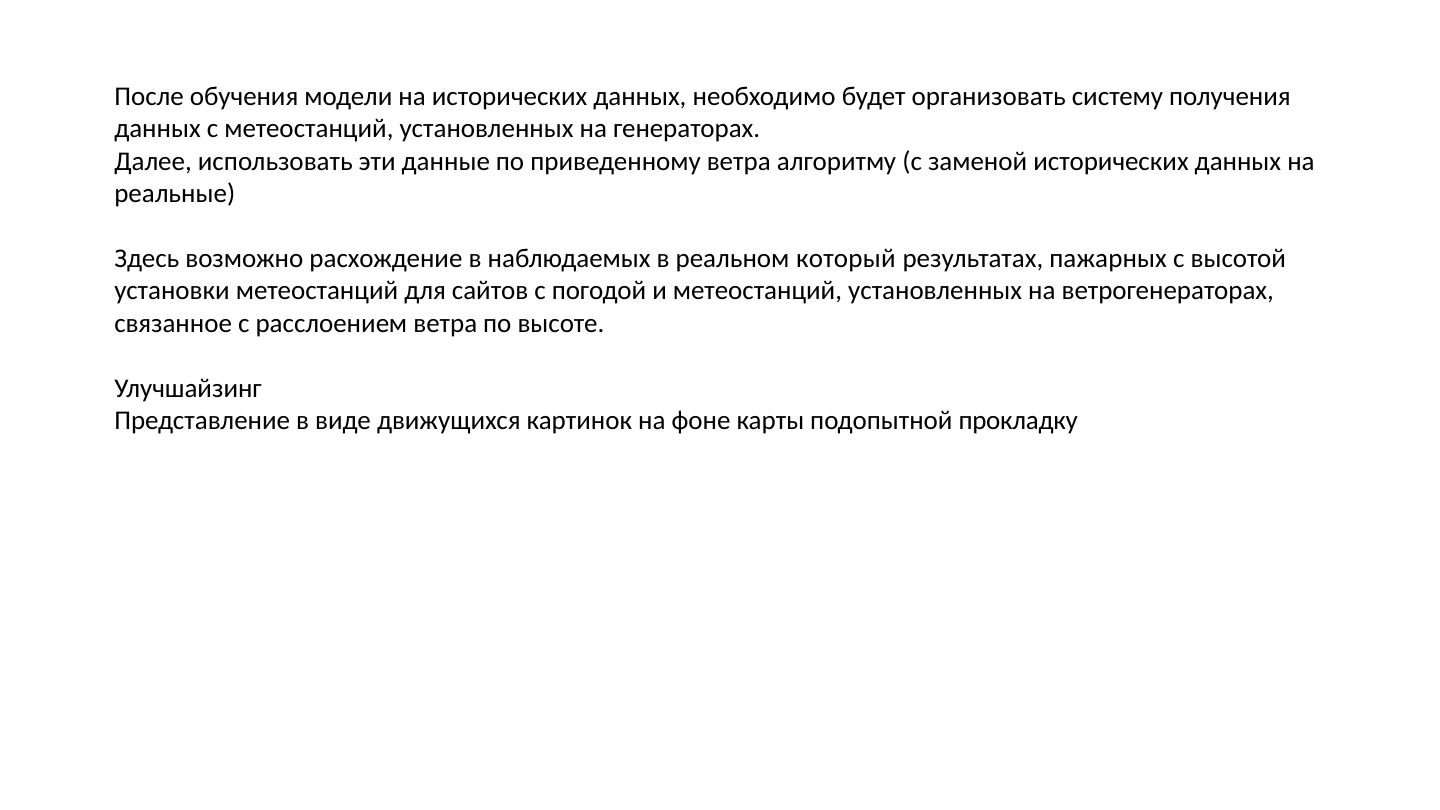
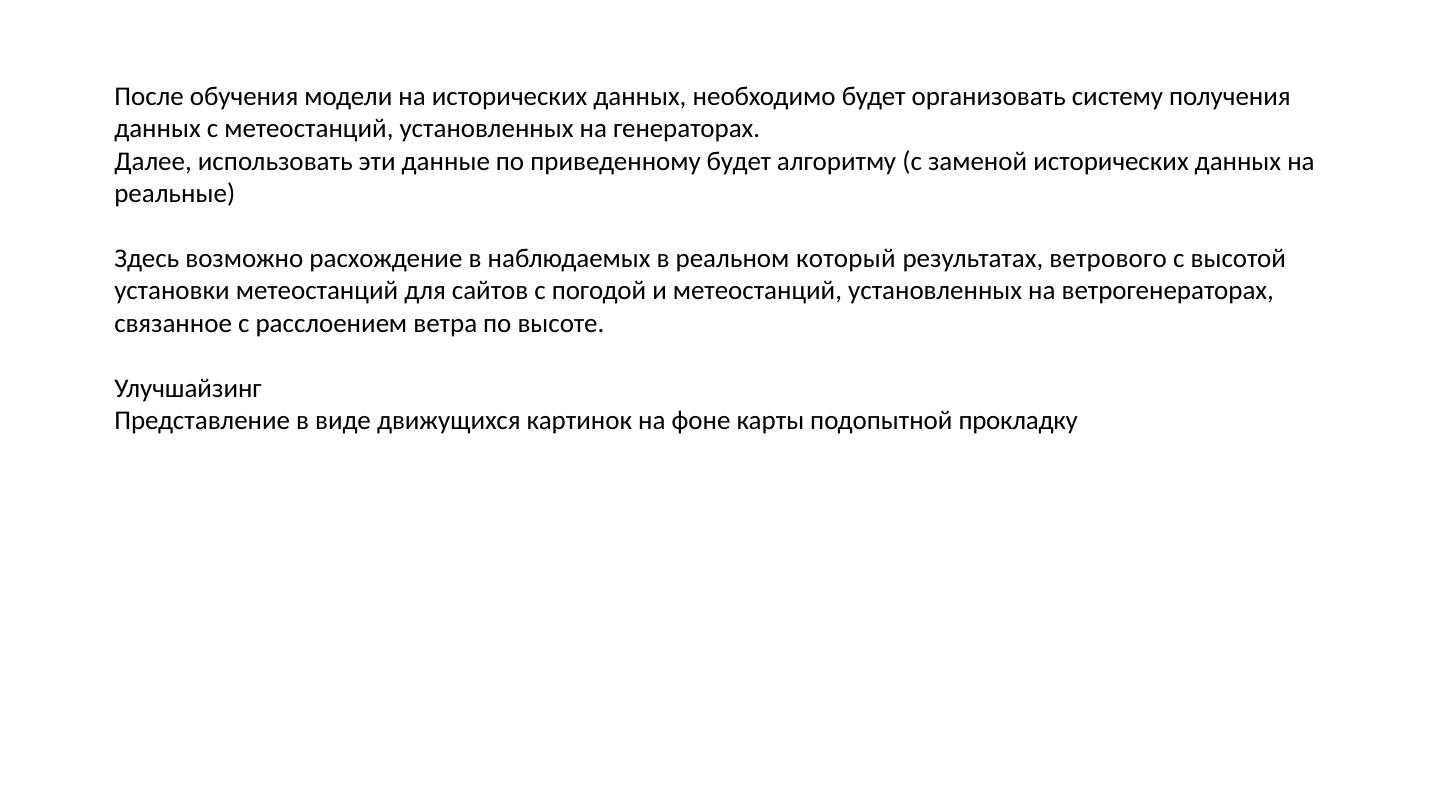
приведенному ветра: ветра -> будет
пажарных: пажарных -> ветрового
